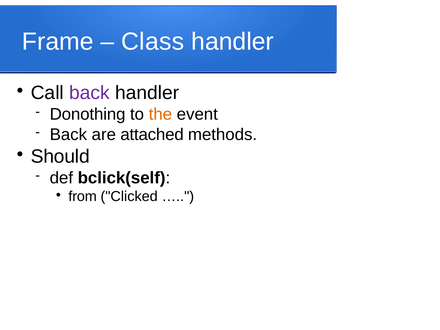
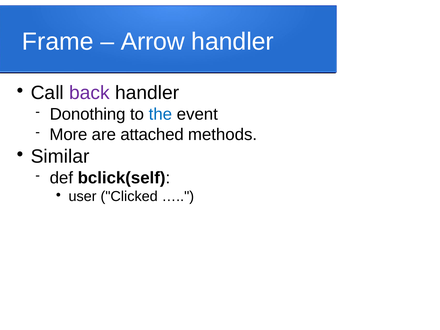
Class: Class -> Arrow
the colour: orange -> blue
Back at (68, 135): Back -> More
Should: Should -> Similar
from: from -> user
